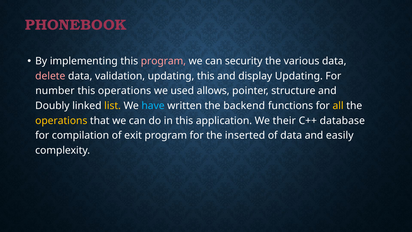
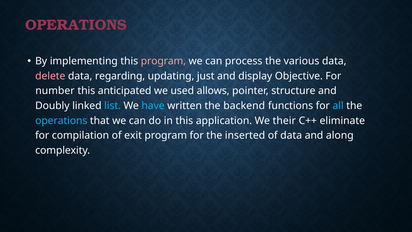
PHONEBOOK at (76, 25): PHONEBOOK -> OPERATIONS
security: security -> process
validation: validation -> regarding
updating this: this -> just
display Updating: Updating -> Objective
this operations: operations -> anticipated
list colour: yellow -> light blue
all colour: yellow -> light blue
operations at (61, 120) colour: yellow -> light blue
database: database -> eliminate
easily: easily -> along
